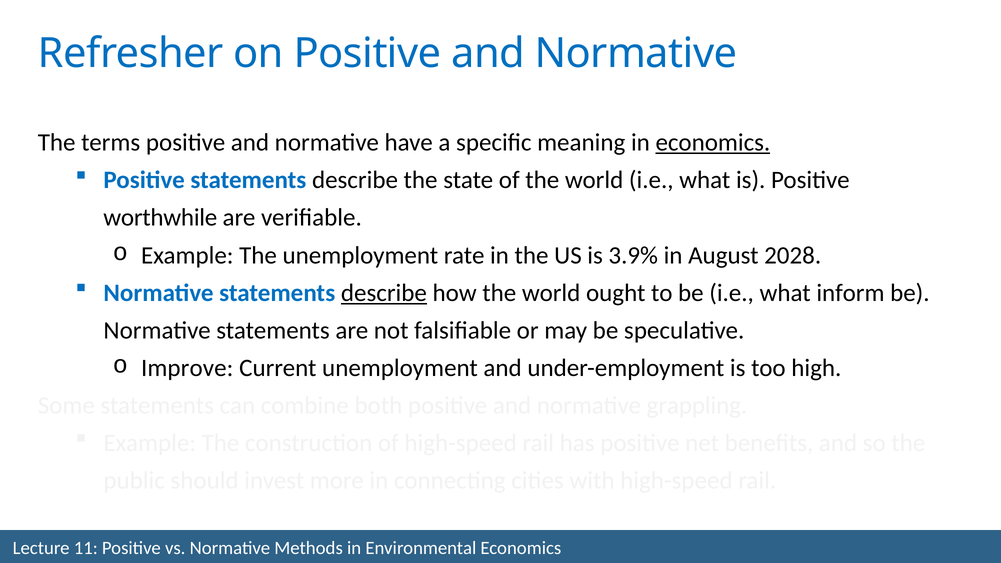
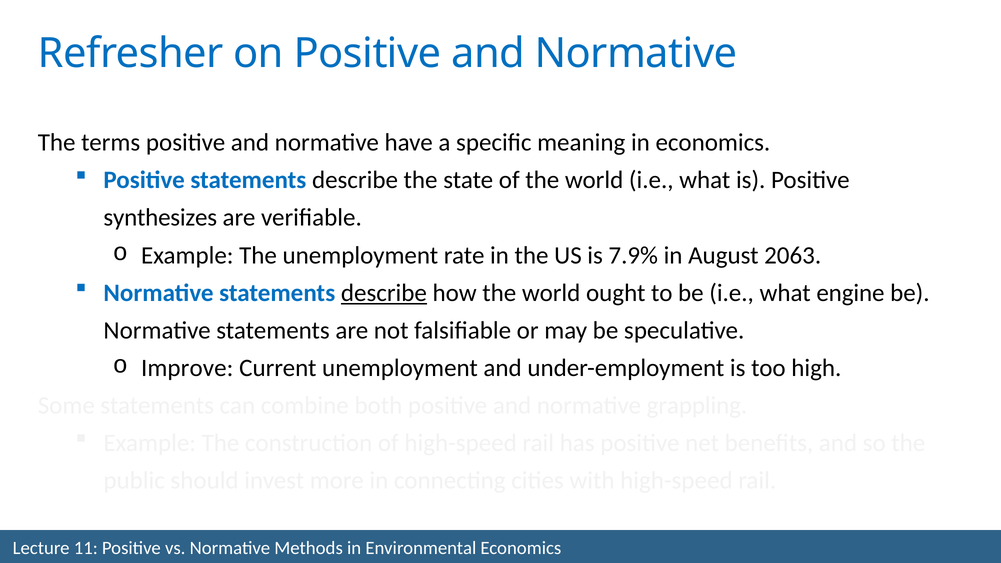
economics at (713, 143) underline: present -> none
worthwhile: worthwhile -> synthesizes
3.9%: 3.9% -> 7.9%
2028: 2028 -> 2063
inform: inform -> engine
